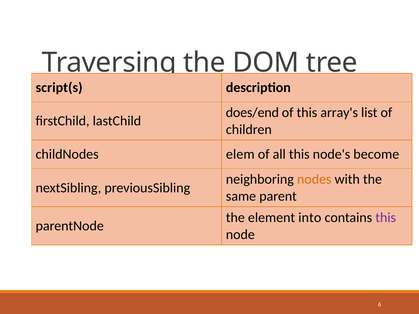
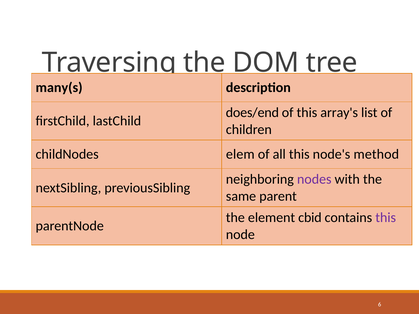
script(s: script(s -> many(s
become: become -> method
nodes colour: orange -> purple
into: into -> cbid
